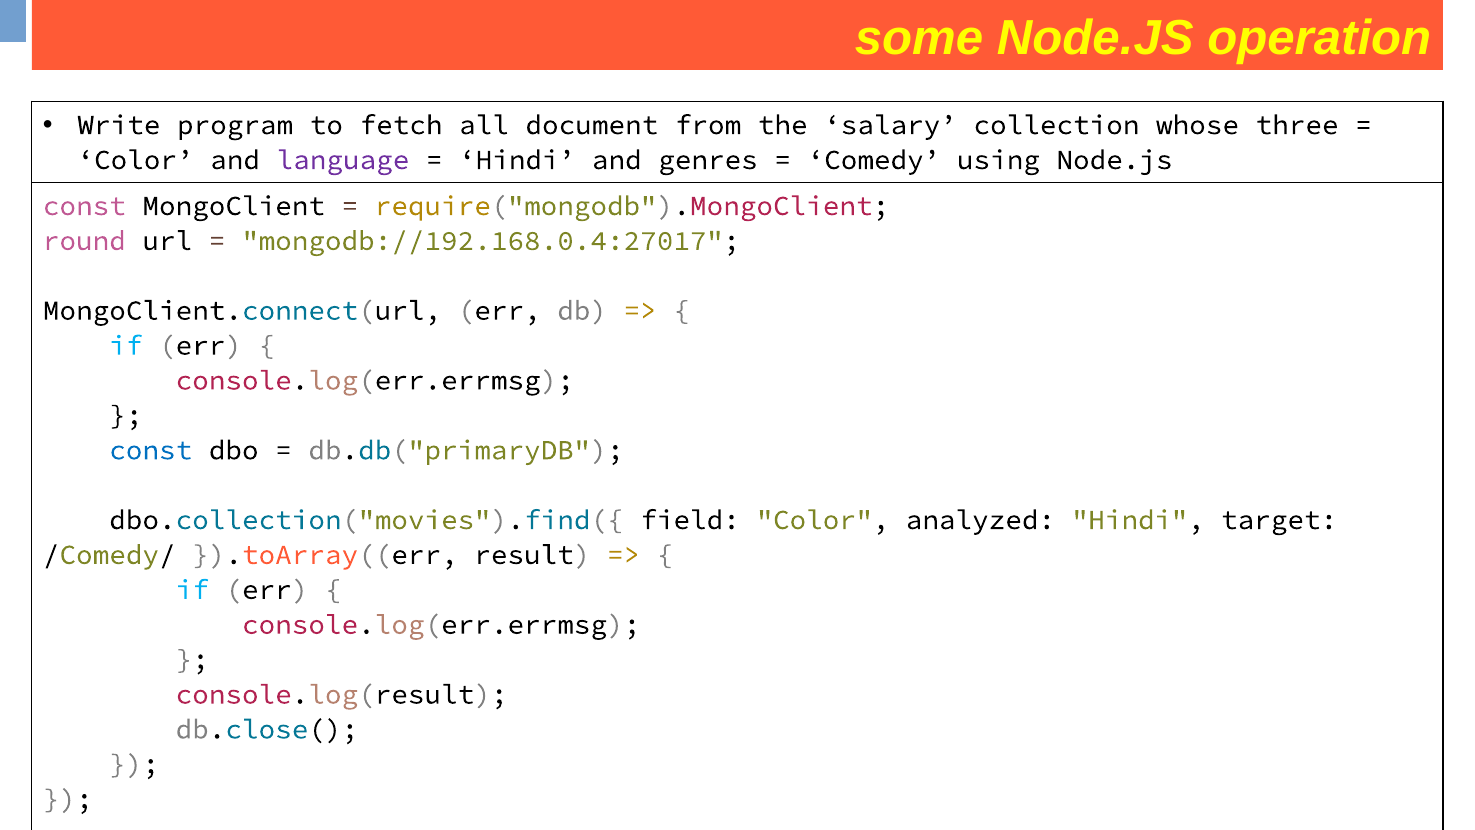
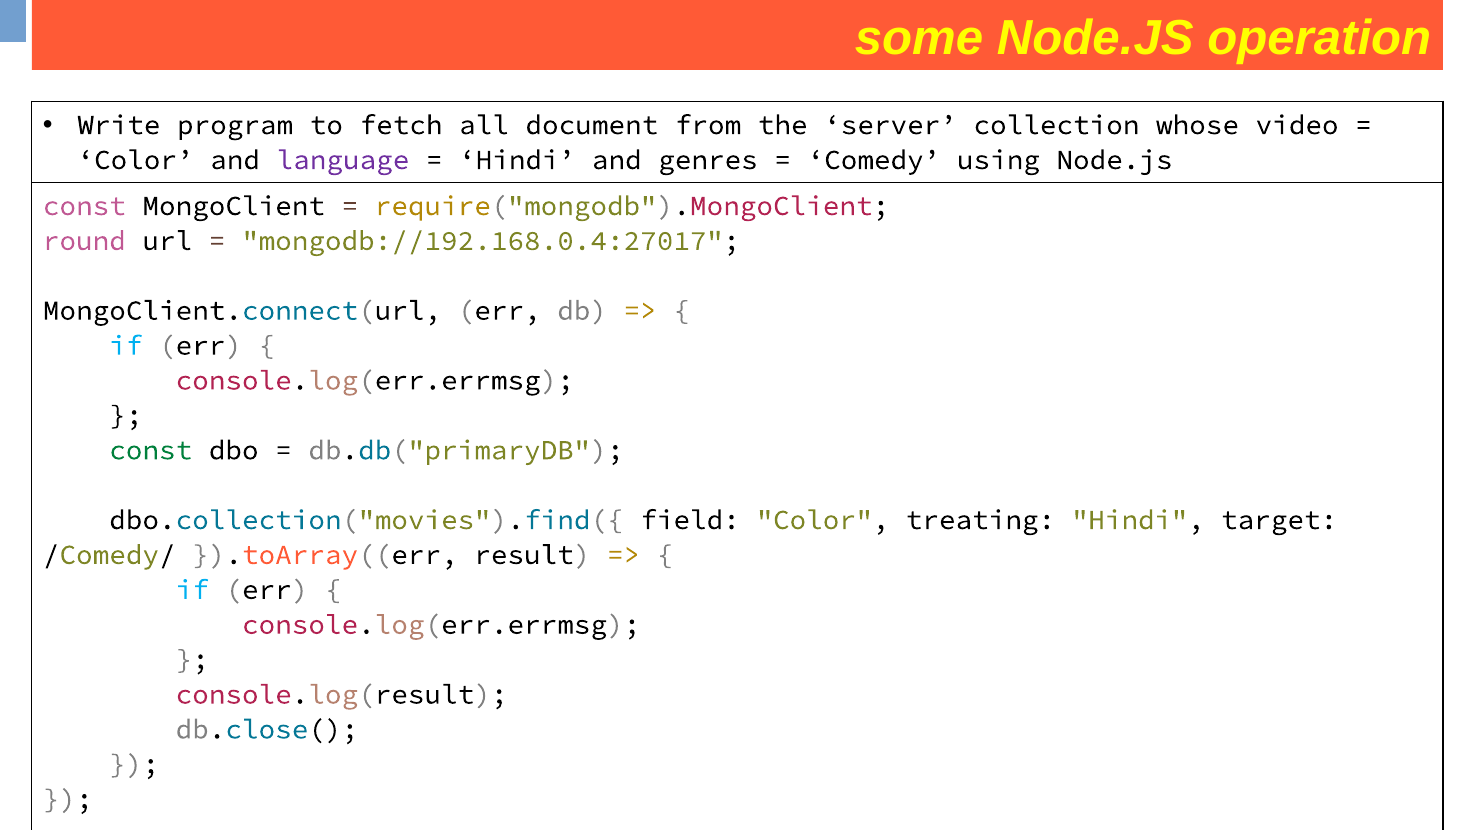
salary: salary -> server
three: three -> video
const at (151, 450) colour: blue -> green
analyzed: analyzed -> treating
